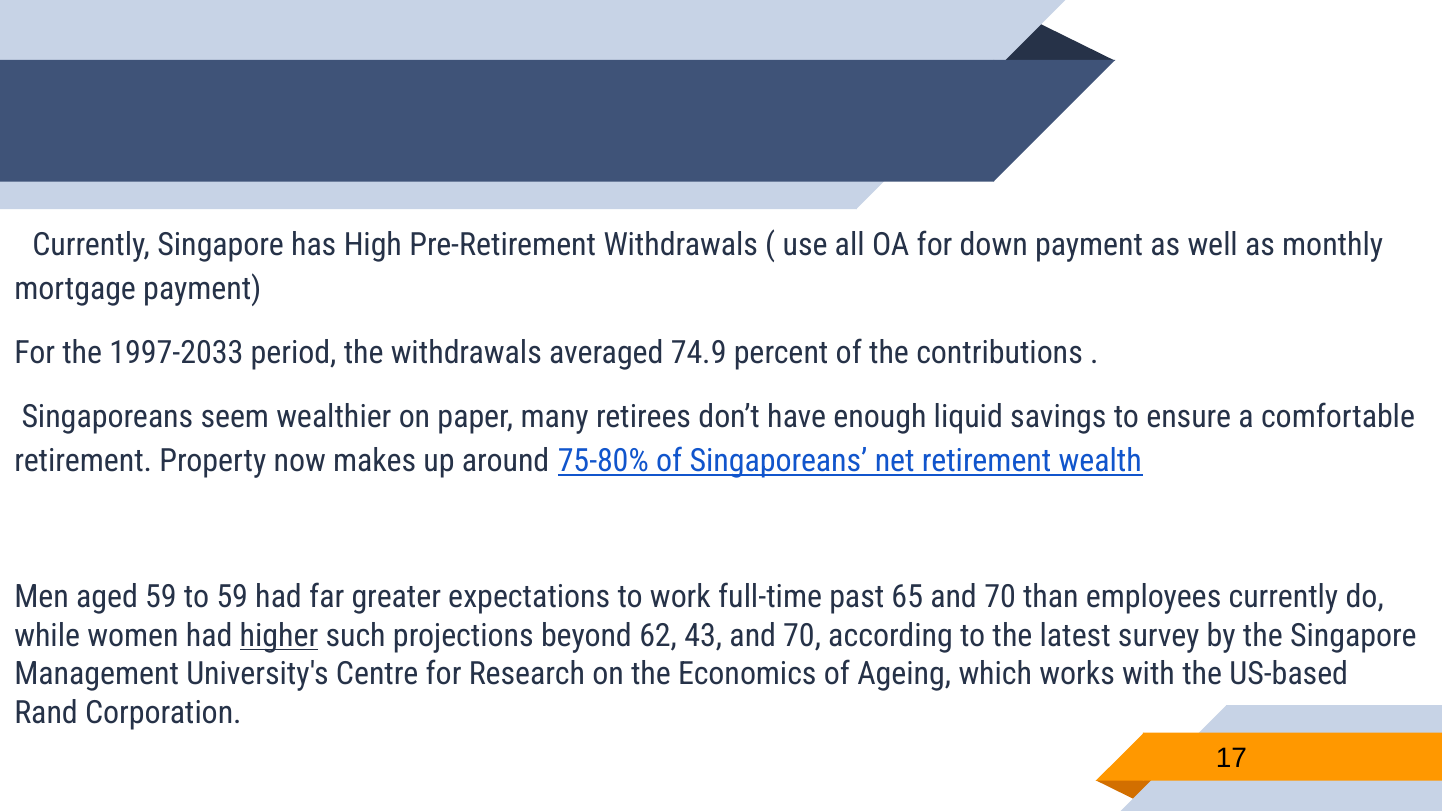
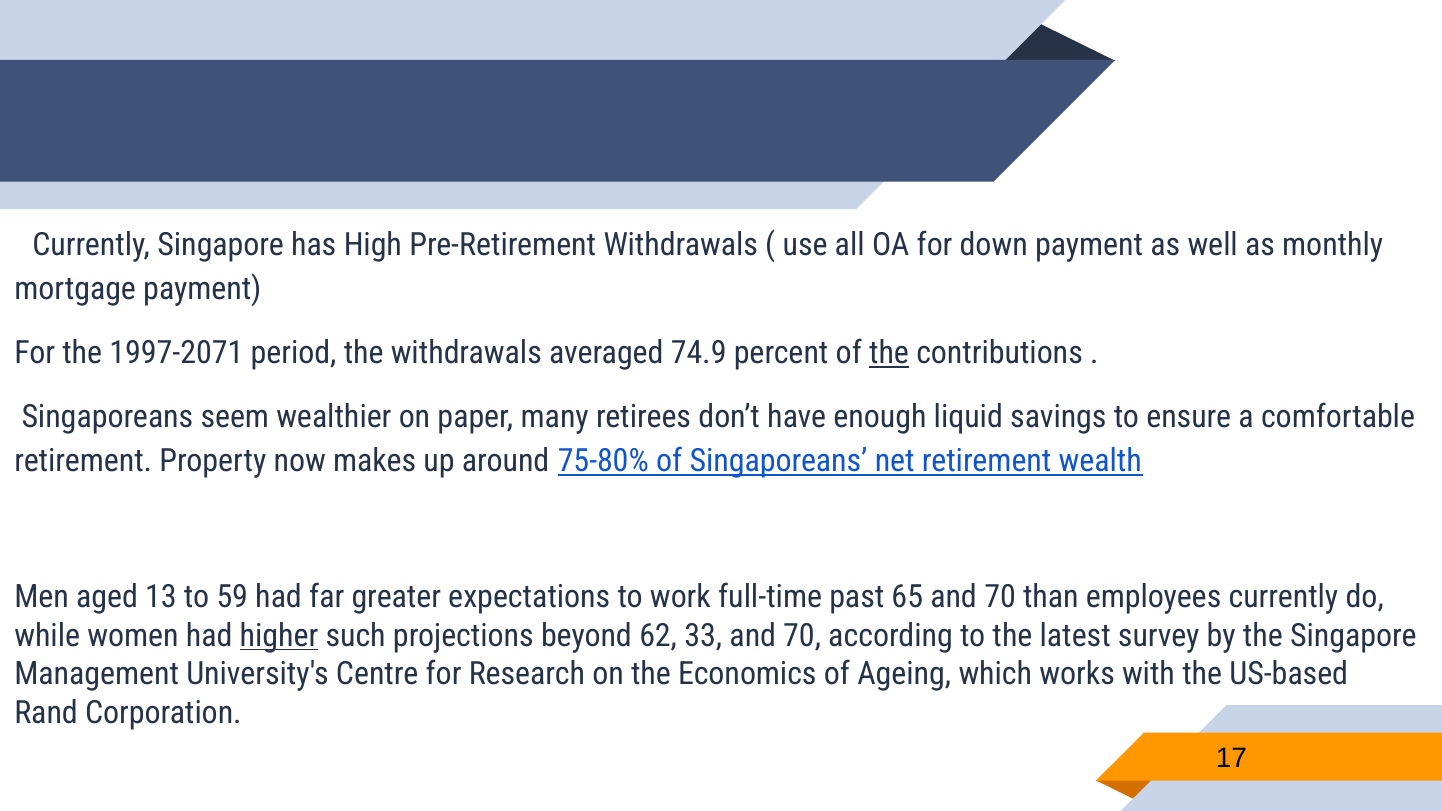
1997-2033: 1997-2033 -> 1997-2071
the at (889, 353) underline: none -> present
aged 59: 59 -> 13
43: 43 -> 33
